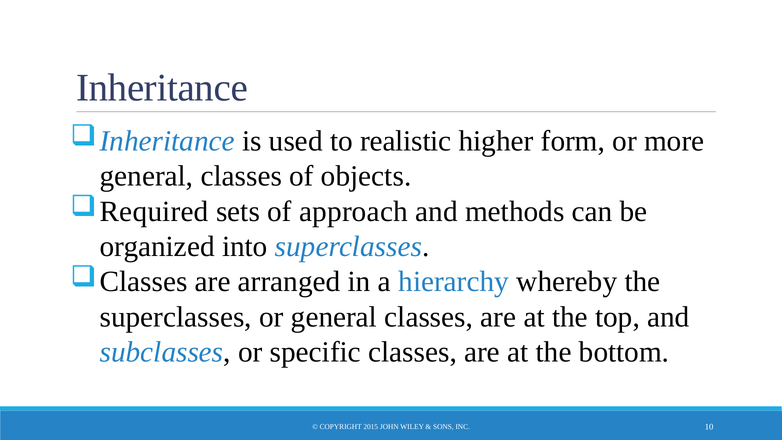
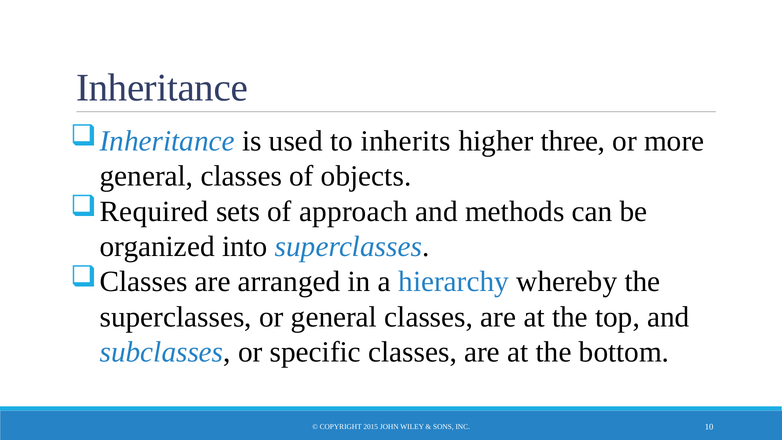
realistic: realistic -> inherits
form: form -> three
